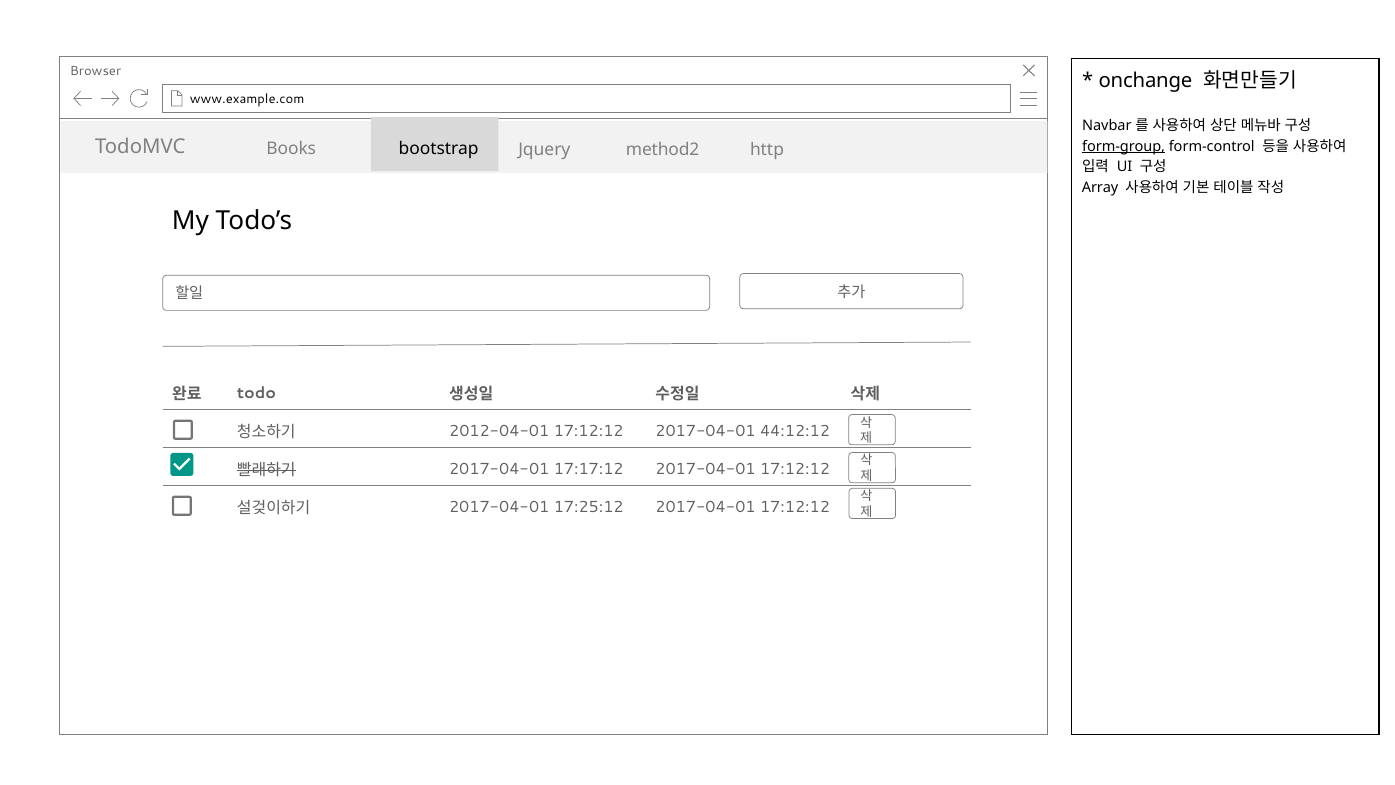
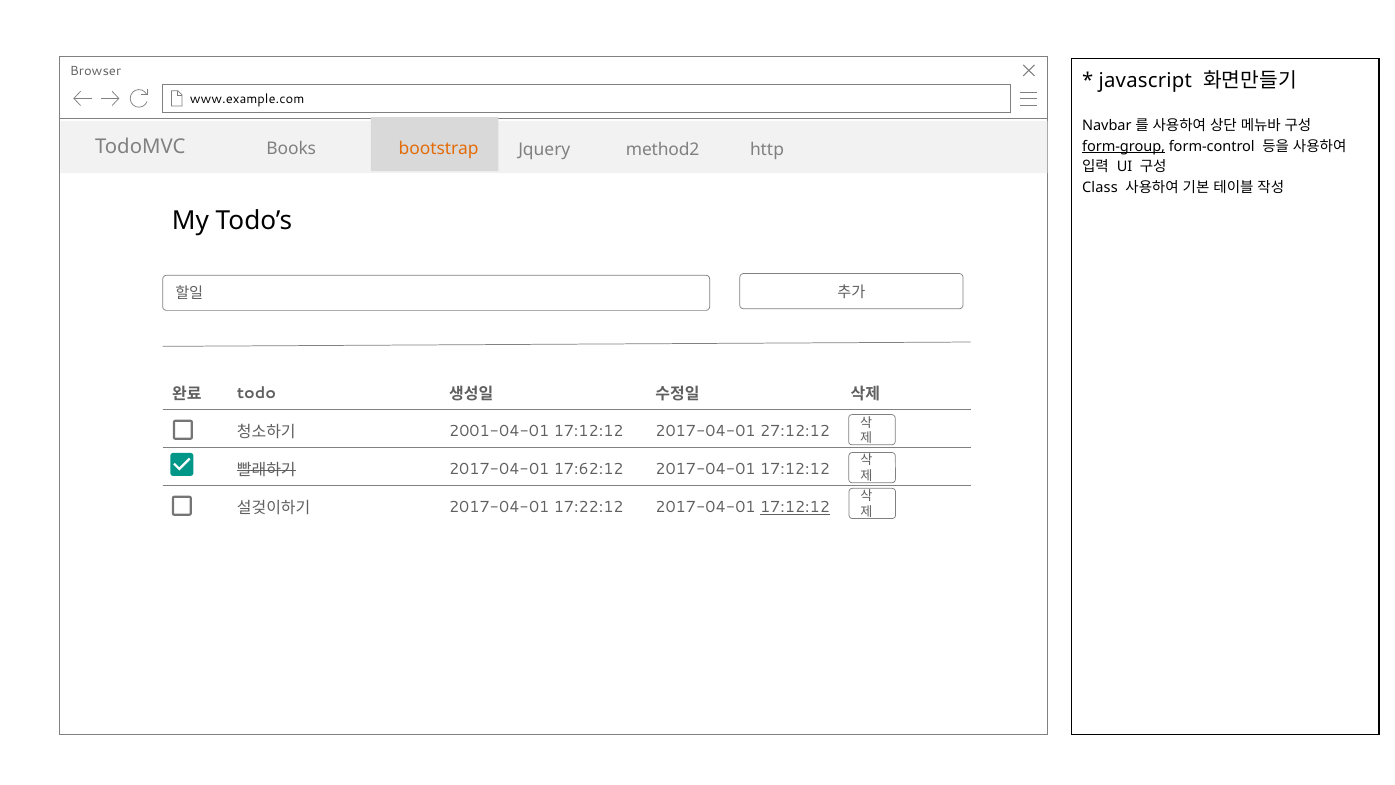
onchange: onchange -> javascript
bootstrap colour: black -> orange
Array: Array -> Class
2012-04-01: 2012-04-01 -> 2001-04-01
44:12:12: 44:12:12 -> 27:12:12
17:17:12: 17:17:12 -> 17:62:12
17:25:12: 17:25:12 -> 17:22:12
17:12:12 at (795, 507) underline: none -> present
